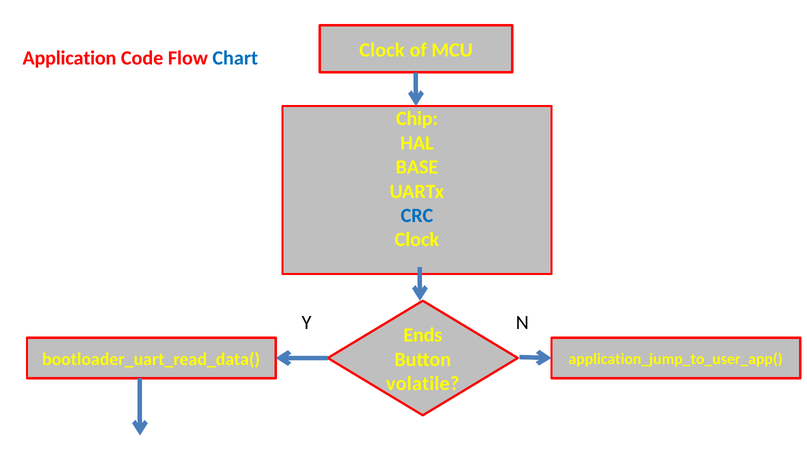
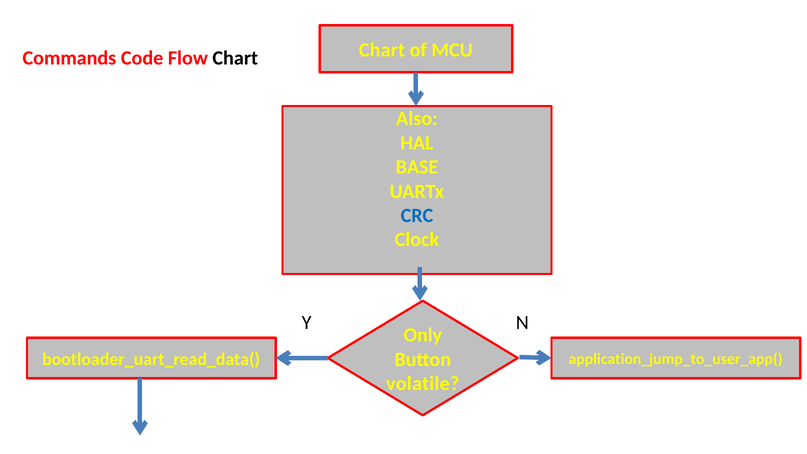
Clock at (382, 50): Clock -> Chart
Application: Application -> Commands
Chart at (235, 58) colour: blue -> black
Chip: Chip -> Also
Ends: Ends -> Only
